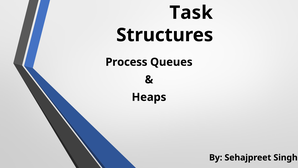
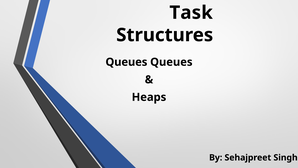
Process at (126, 62): Process -> Queues
